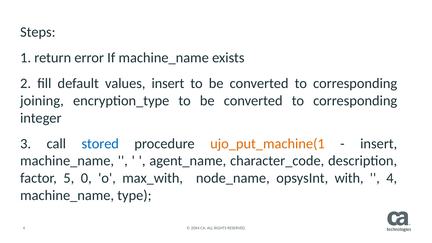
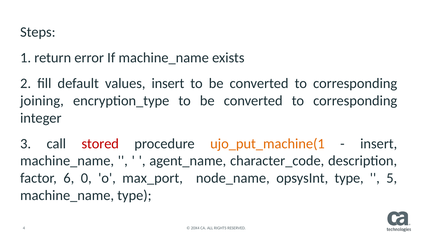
stored colour: blue -> red
5: 5 -> 6
max_with: max_with -> max_port
opsysInt with: with -> type
4 at (392, 178): 4 -> 5
